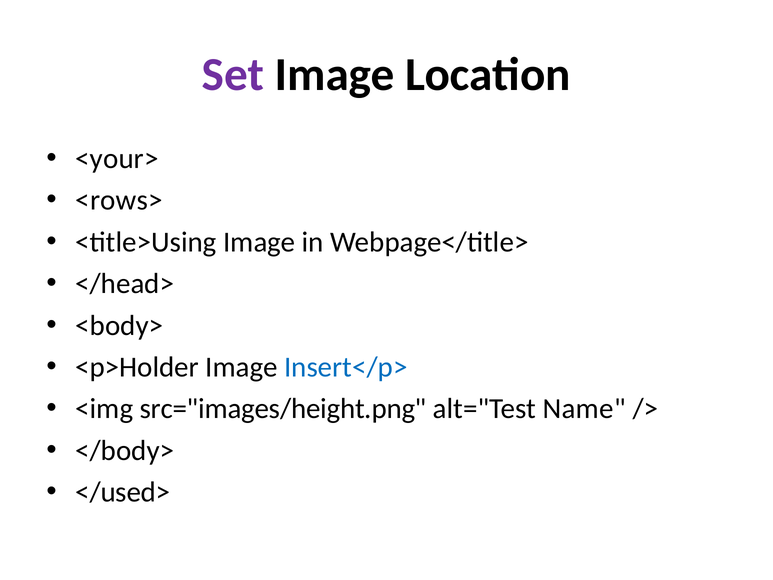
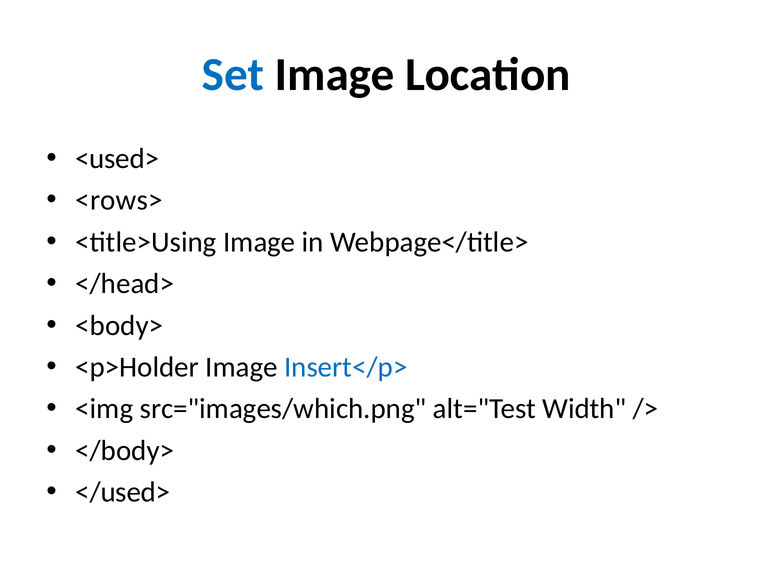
Set colour: purple -> blue
<your>: <your> -> <used>
src="images/height.png: src="images/height.png -> src="images/which.png
Name: Name -> Width
